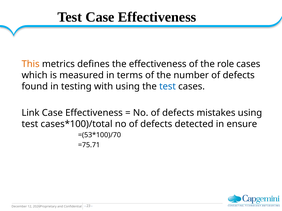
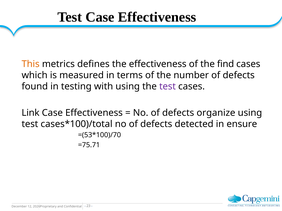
role: role -> find
test at (168, 87) colour: blue -> purple
mistakes: mistakes -> organize
